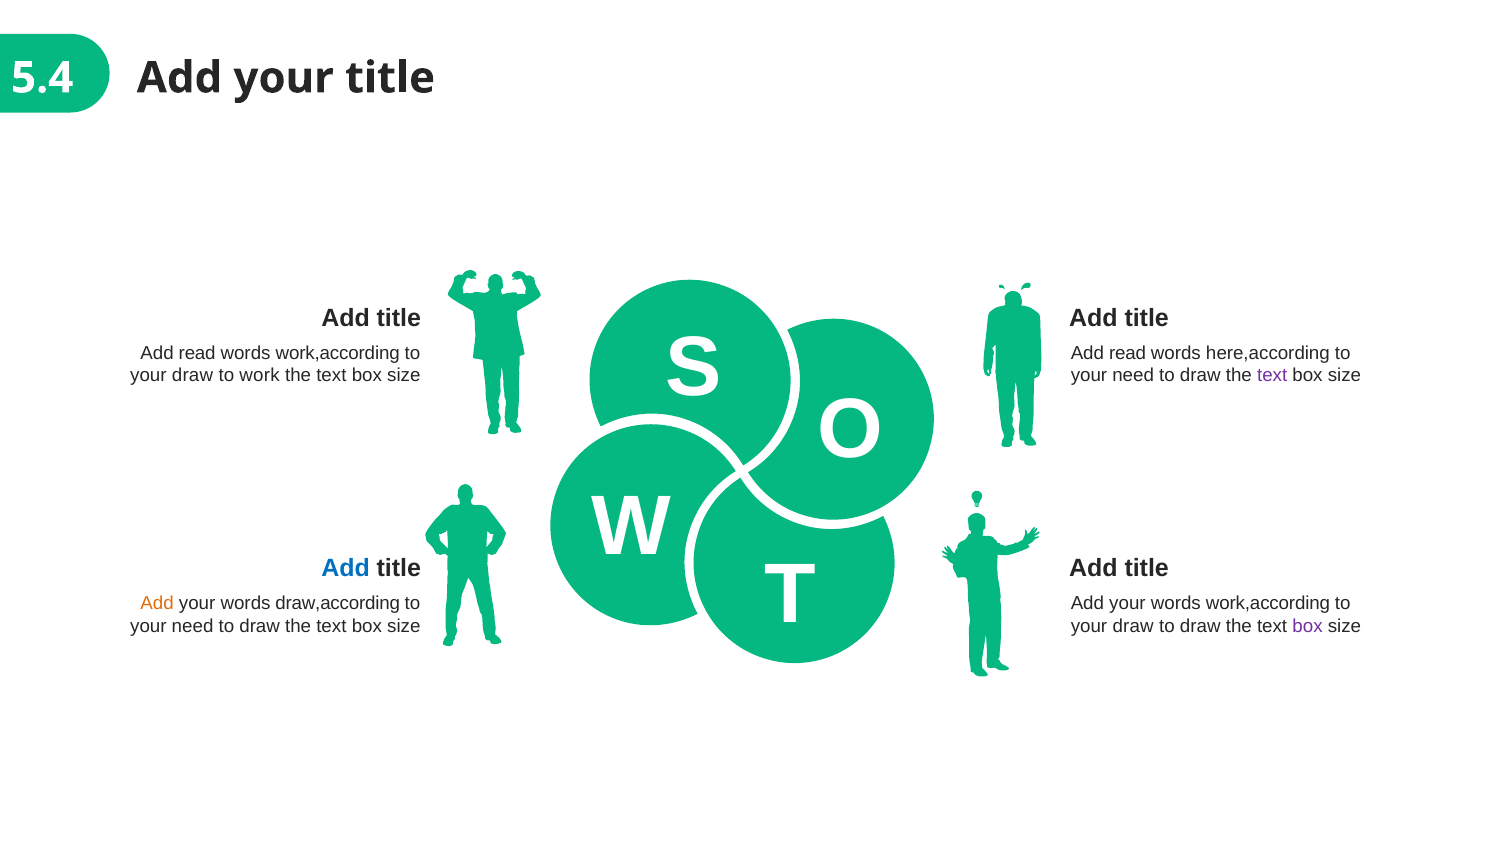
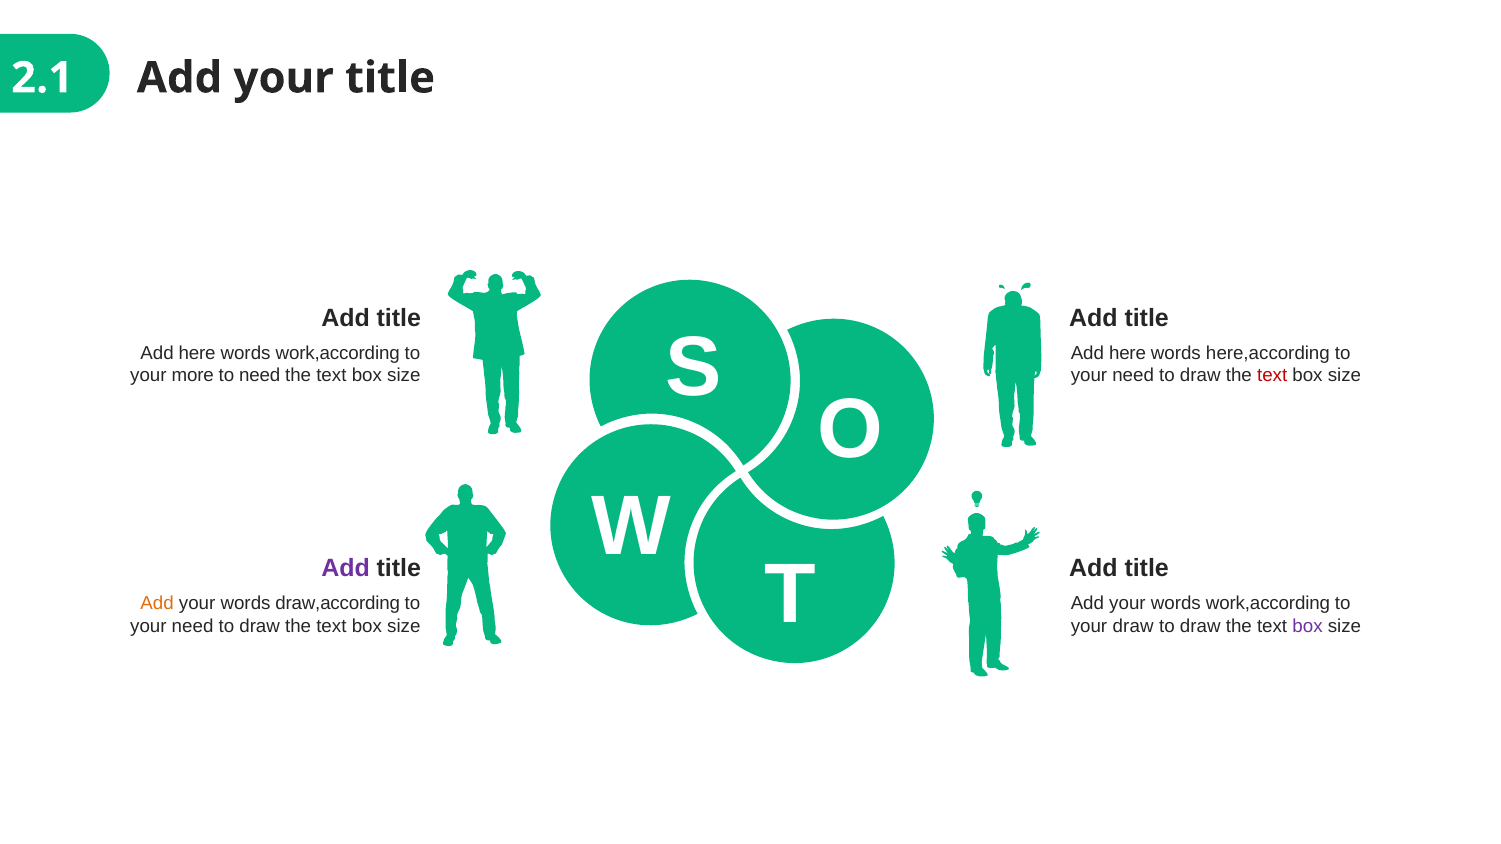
5.4: 5.4 -> 2.1
read at (197, 353): read -> here
read at (1128, 353): read -> here
draw at (192, 376): draw -> more
to work: work -> need
text at (1272, 376) colour: purple -> red
Add at (346, 568) colour: blue -> purple
